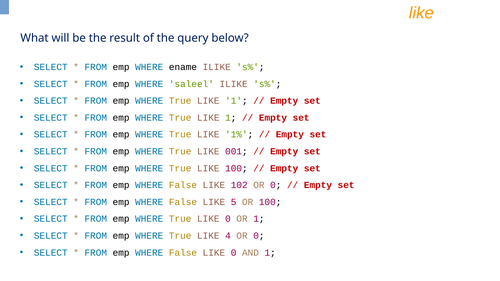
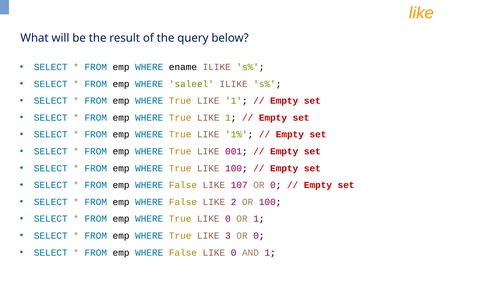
102: 102 -> 107
5: 5 -> 2
4: 4 -> 3
